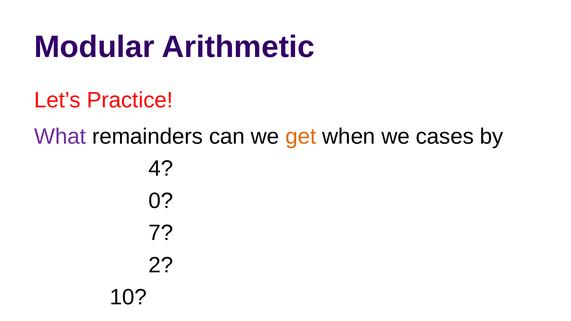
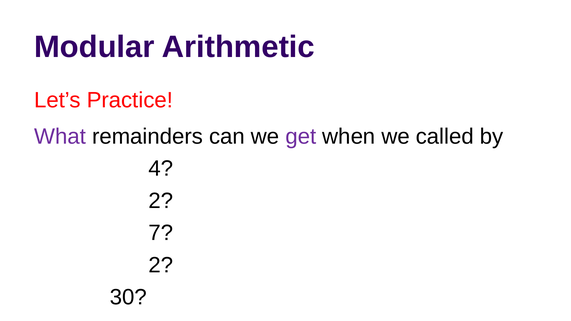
get colour: orange -> purple
cases: cases -> called
0 at (161, 201): 0 -> 2
10: 10 -> 30
